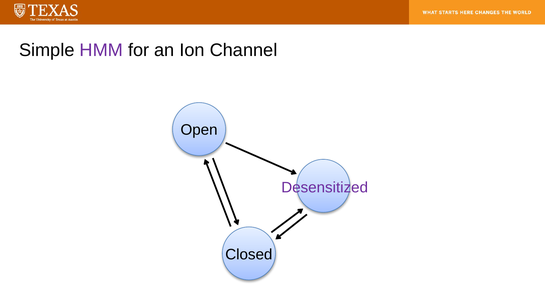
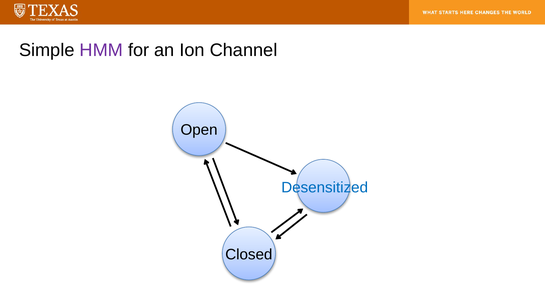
Desensitized colour: purple -> blue
